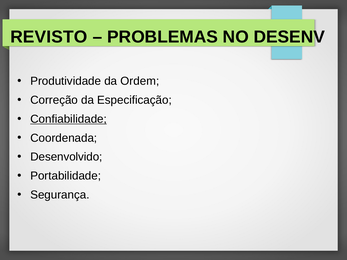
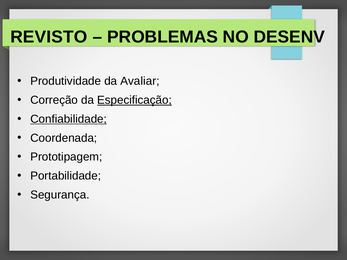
Ordem: Ordem -> Avaliar
Especificação underline: none -> present
Desenvolvido: Desenvolvido -> Prototipagem
